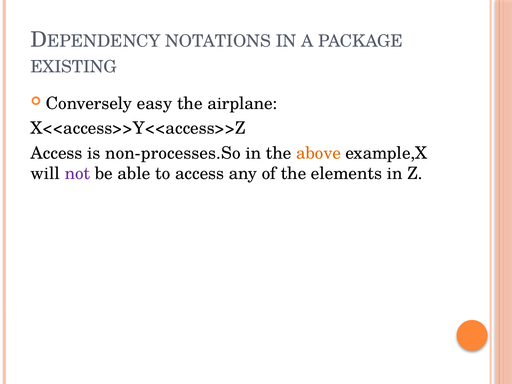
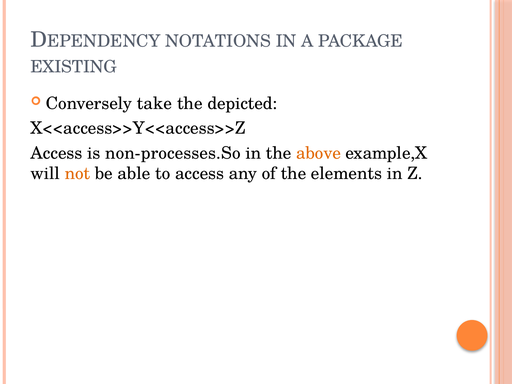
easy: easy -> take
airplane: airplane -> depicted
not colour: purple -> orange
